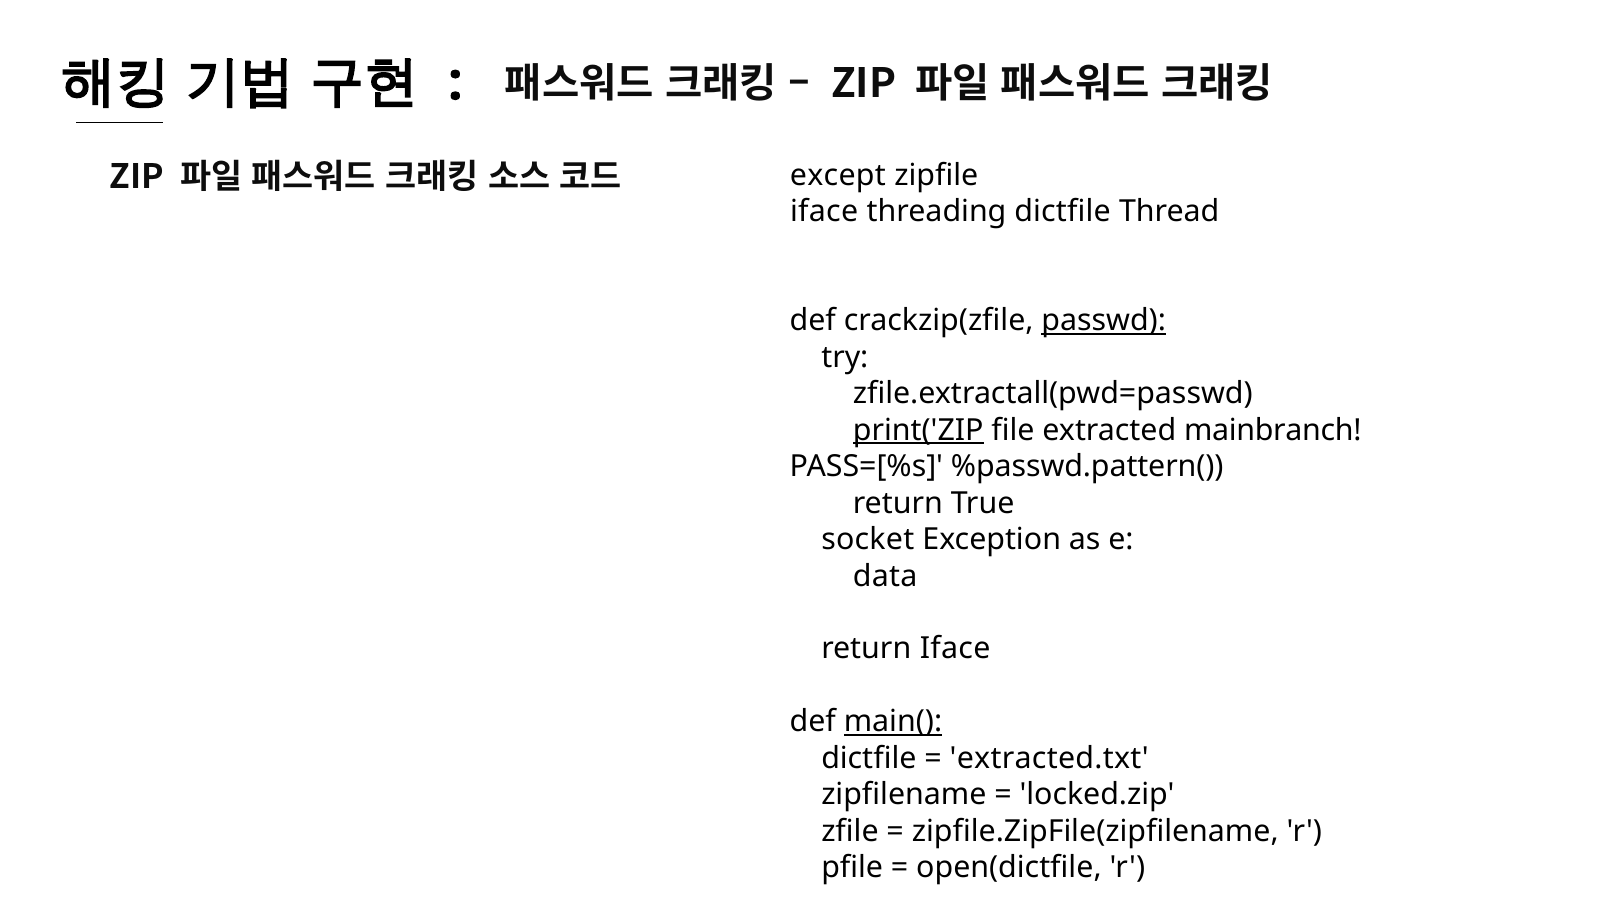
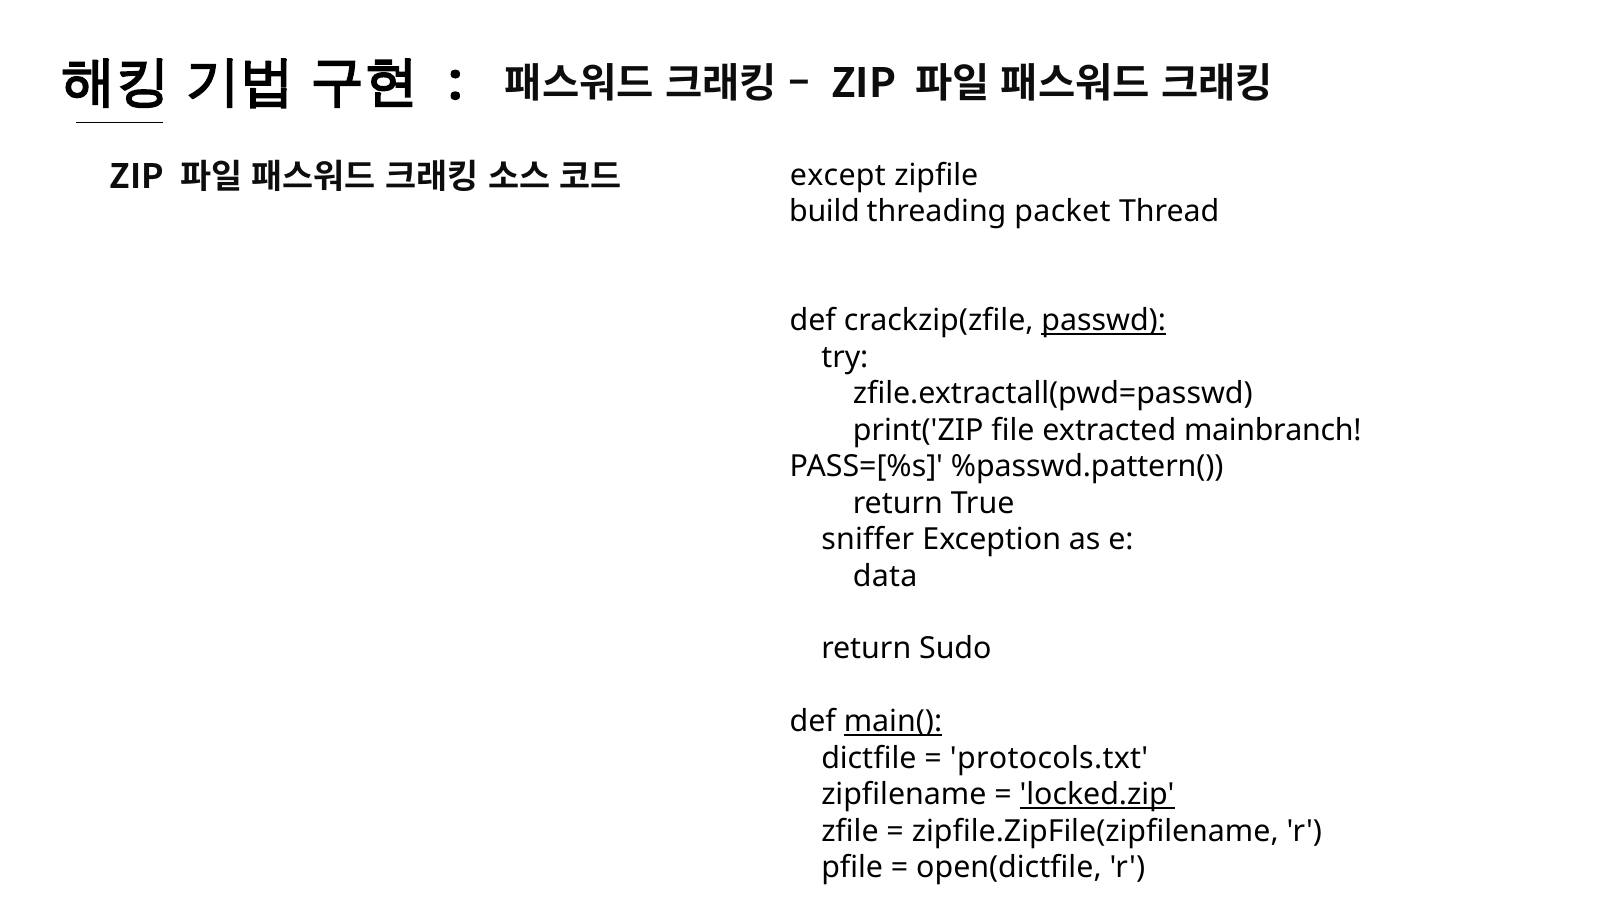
iface at (824, 212): iface -> build
threading dictfile: dictfile -> packet
print('ZIP underline: present -> none
socket: socket -> sniffer
return Iface: Iface -> Sudo
extracted.txt: extracted.txt -> protocols.txt
locked.zip underline: none -> present
